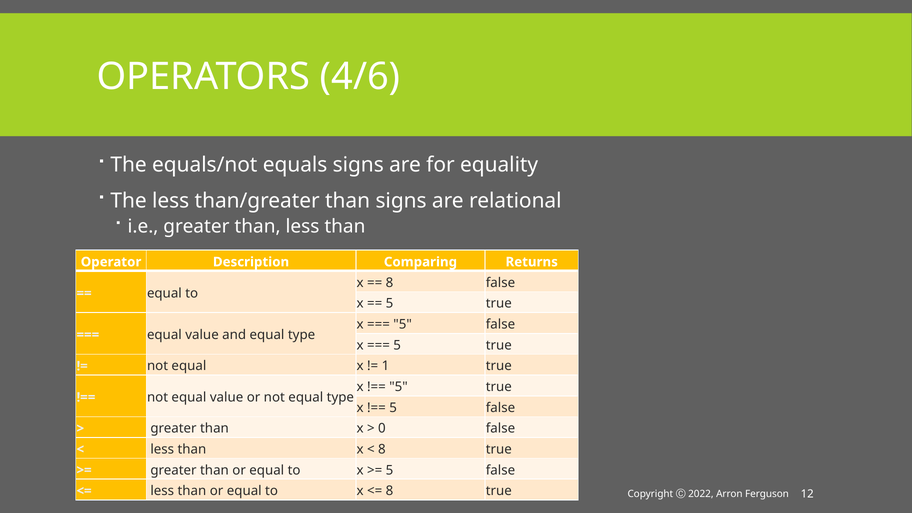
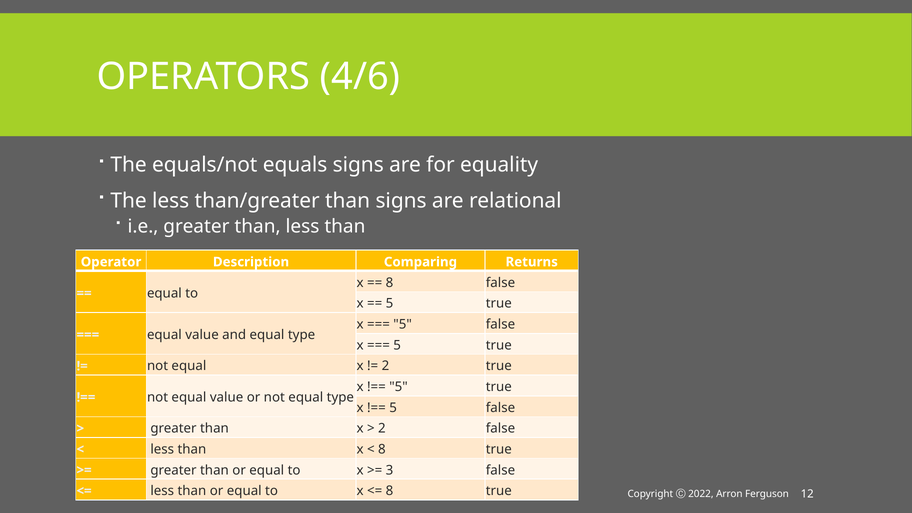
1 at (386, 366): 1 -> 2
0 at (382, 428): 0 -> 2
5 at (390, 470): 5 -> 3
